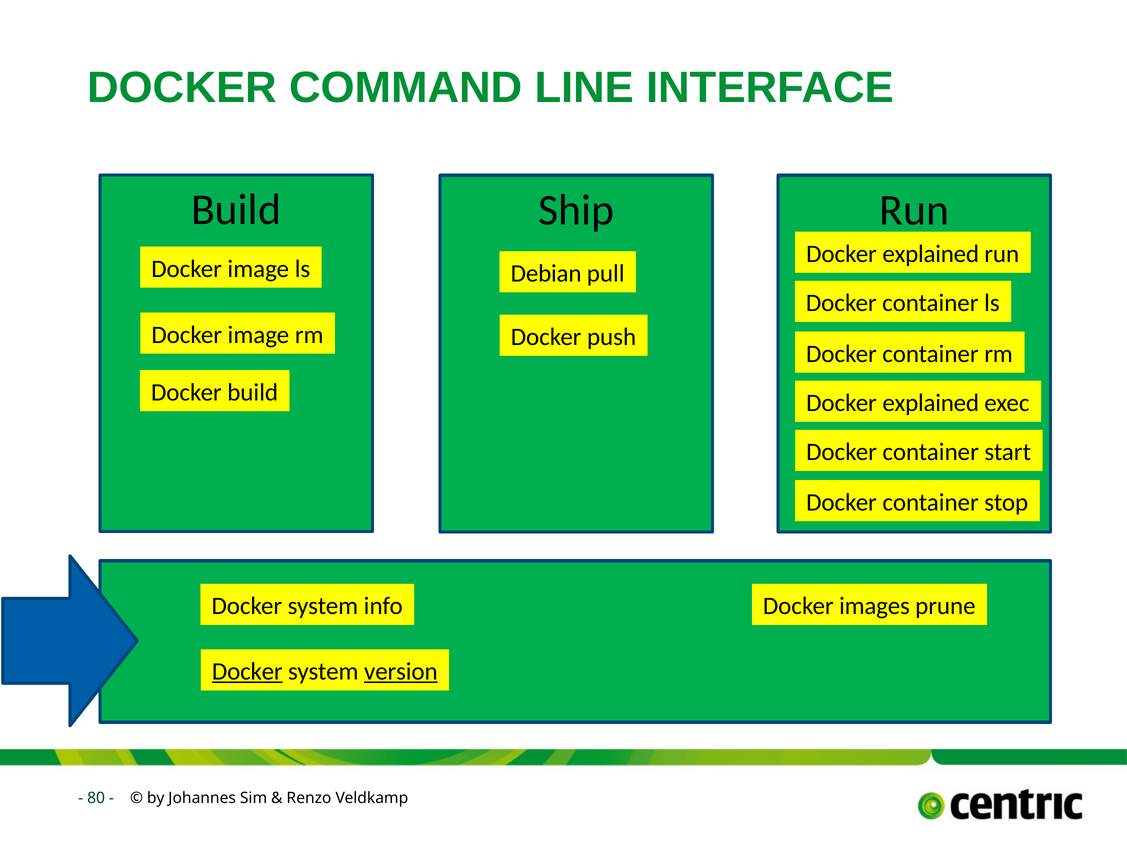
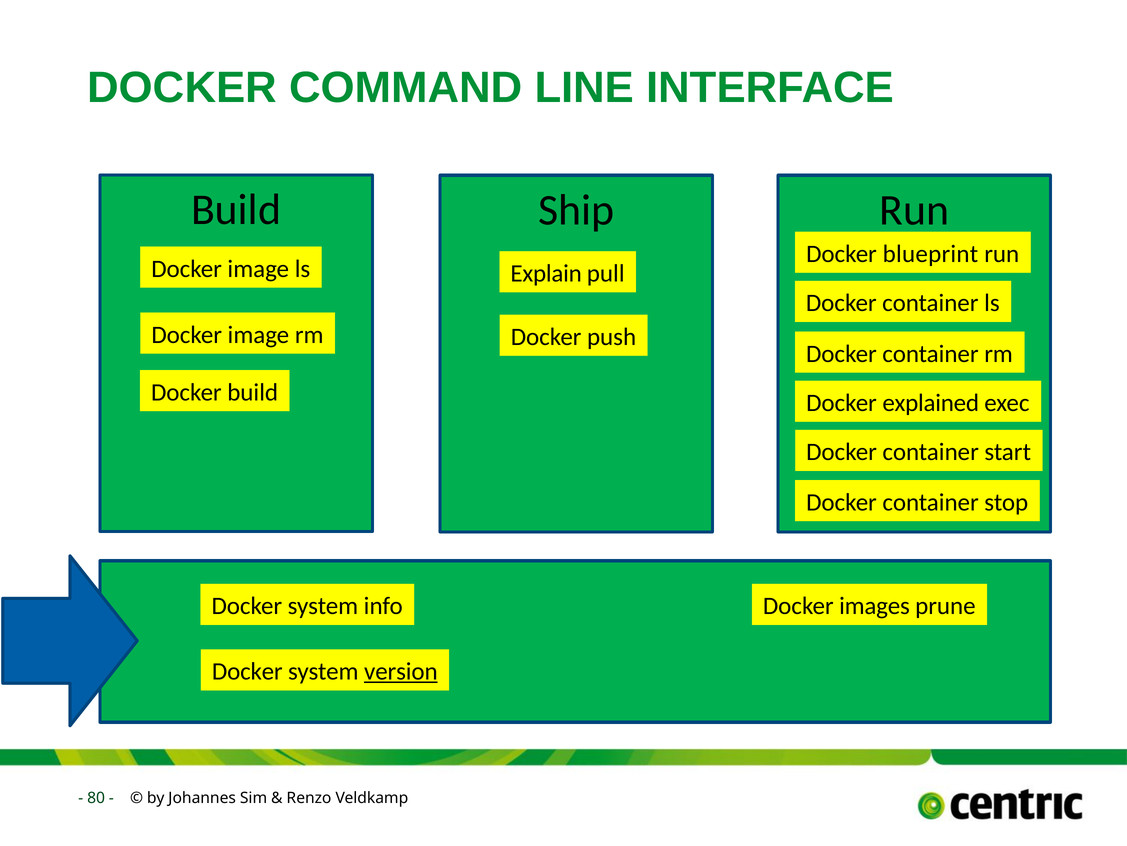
explained at (931, 254): explained -> blueprint
Debian: Debian -> Explain
Docker at (247, 671) underline: present -> none
